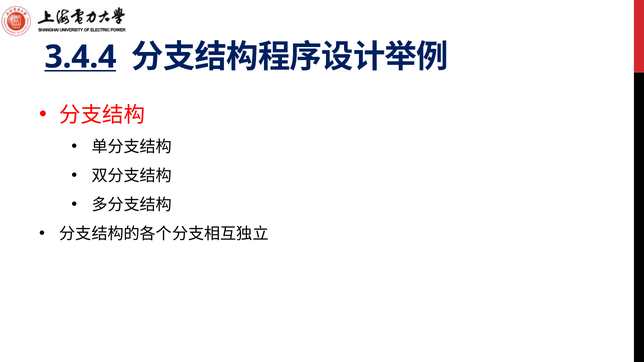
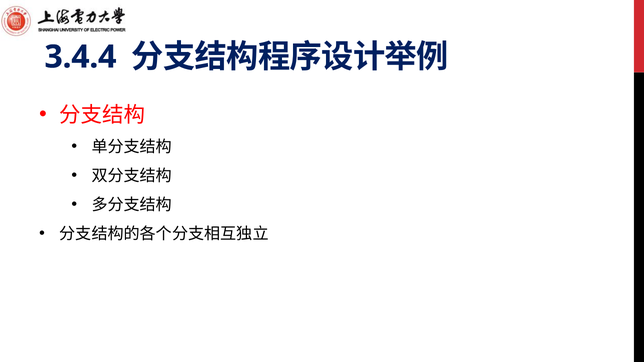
3.4.4 underline: present -> none
